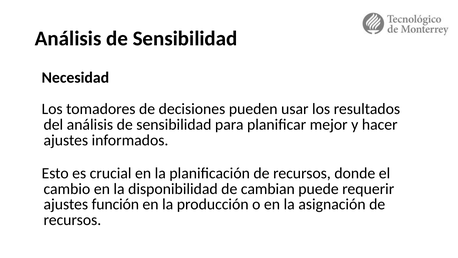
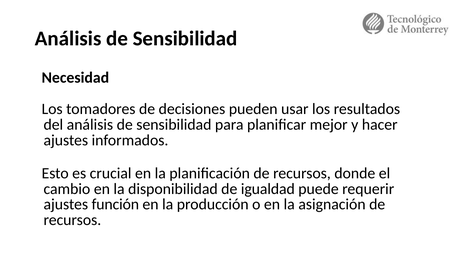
cambian: cambian -> igualdad
